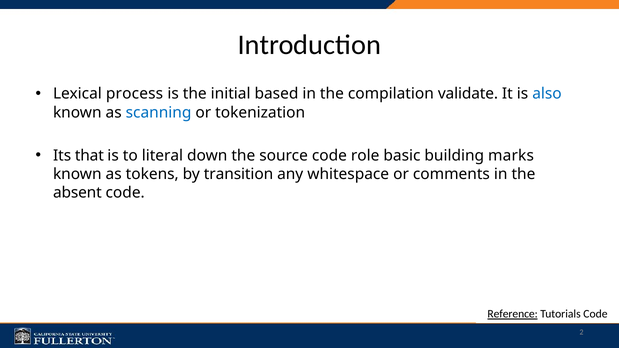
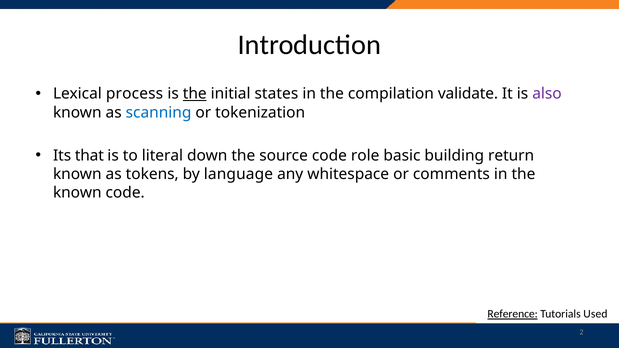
the at (195, 94) underline: none -> present
based: based -> states
also colour: blue -> purple
marks: marks -> return
transition: transition -> language
absent at (77, 193): absent -> known
Tutorials Code: Code -> Used
